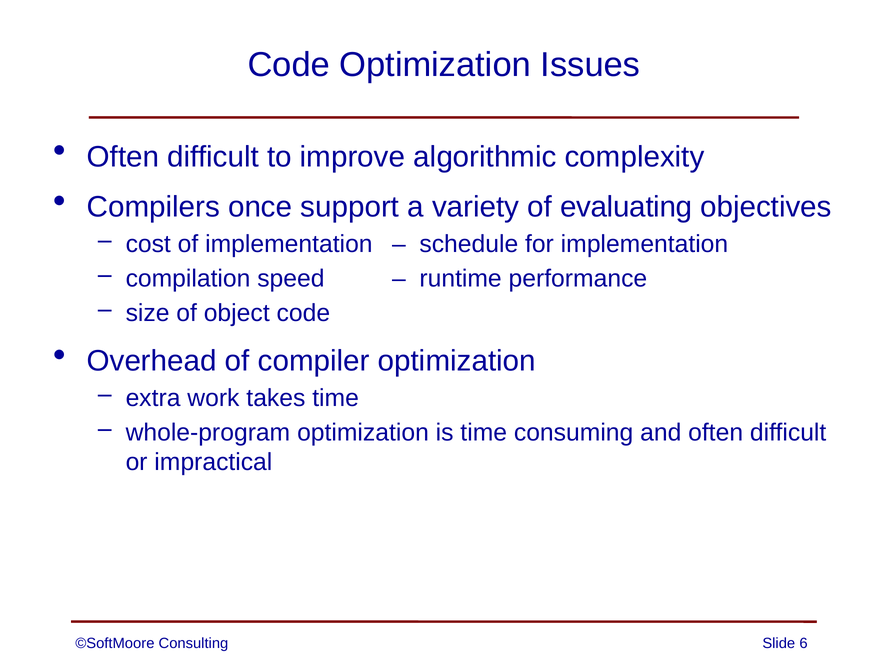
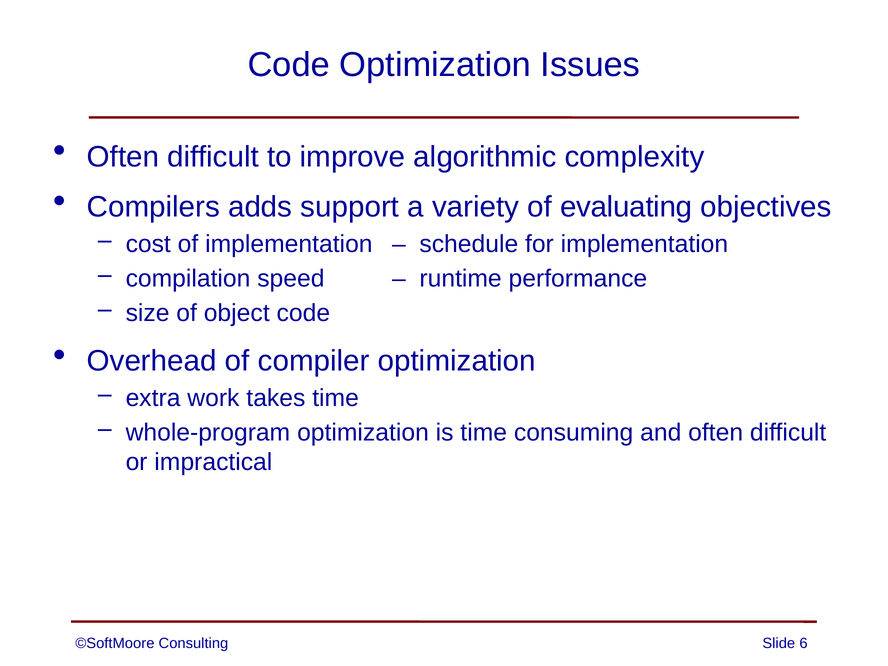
once: once -> adds
